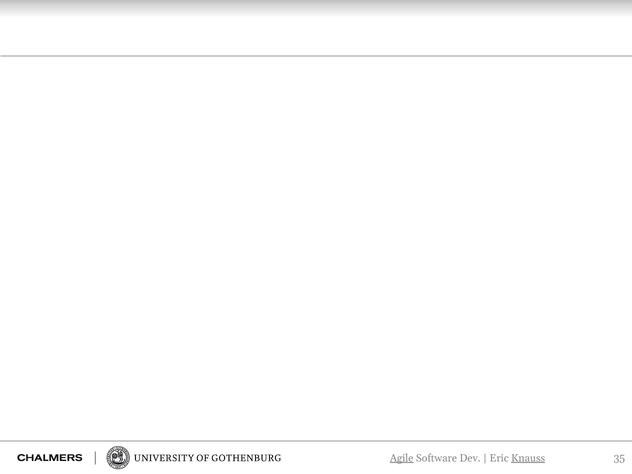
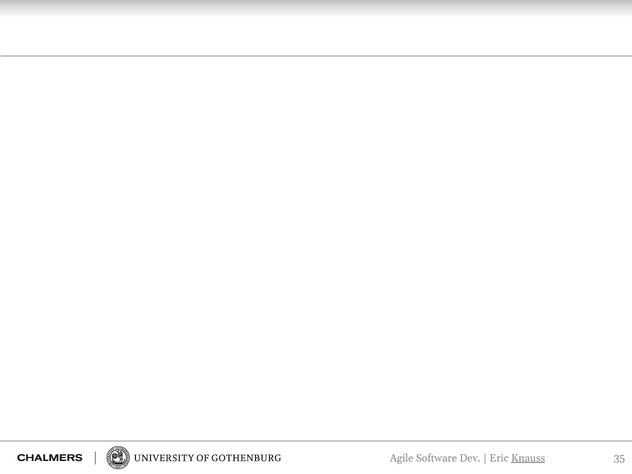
Agile underline: present -> none
